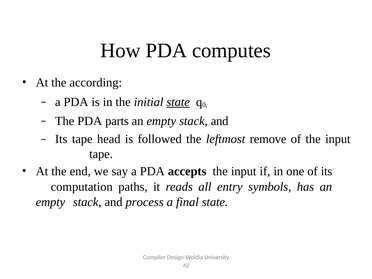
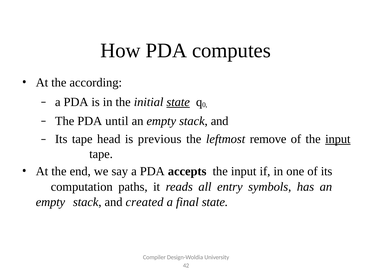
parts: parts -> until
followed: followed -> previous
input at (338, 139) underline: none -> present
process: process -> created
